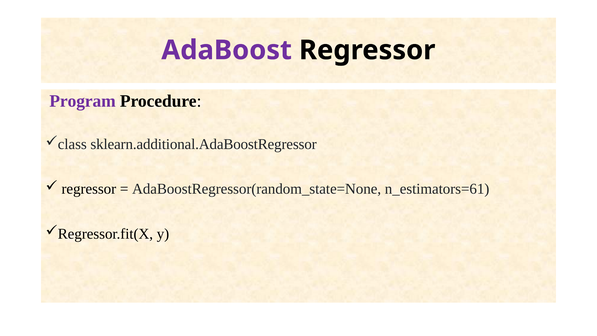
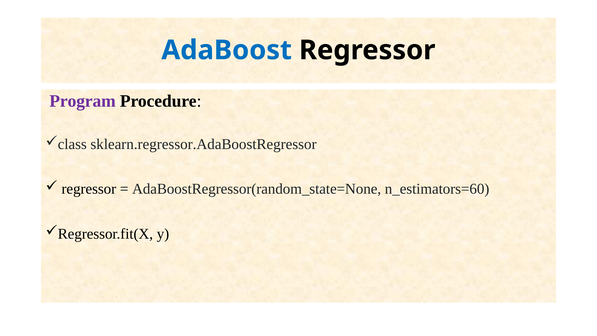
AdaBoost colour: purple -> blue
sklearn.additional.AdaBoostRegressor: sklearn.additional.AdaBoostRegressor -> sklearn.regressor.AdaBoostRegressor
n_estimators=61: n_estimators=61 -> n_estimators=60
